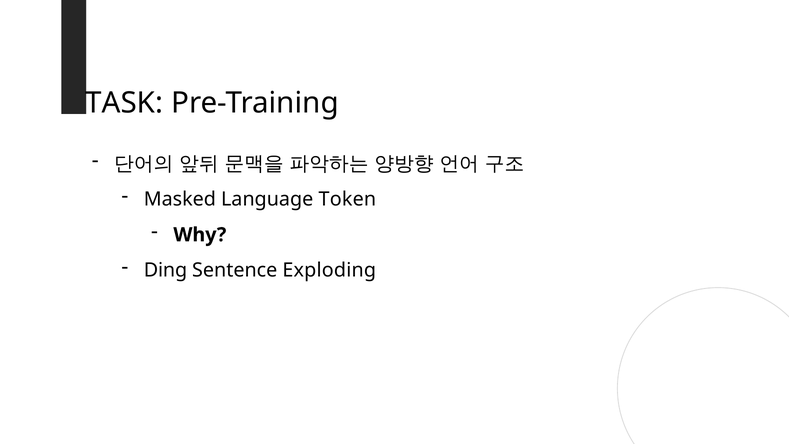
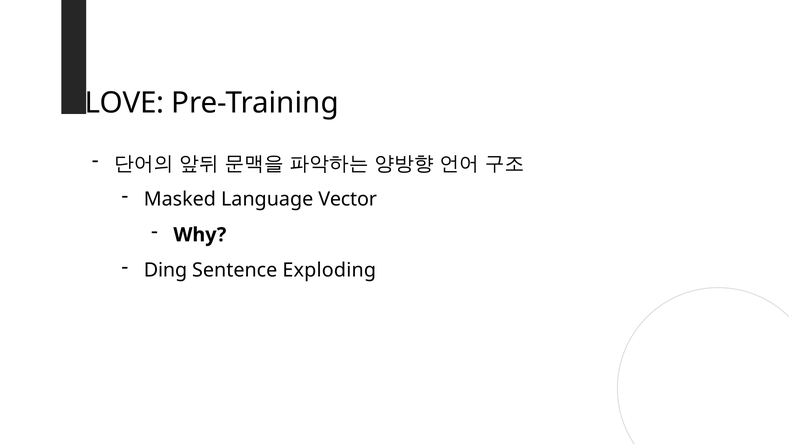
TASK: TASK -> LOVE
Token: Token -> Vector
